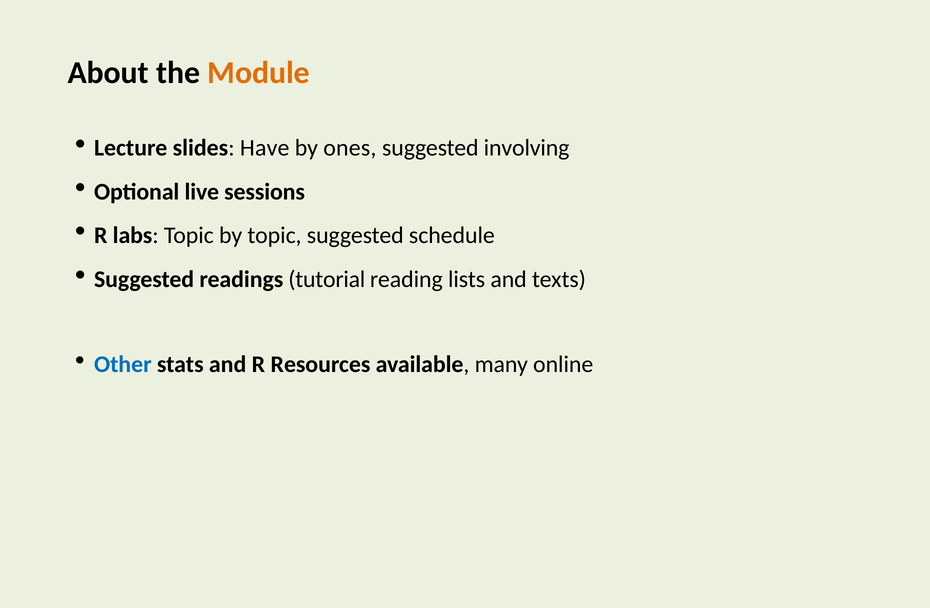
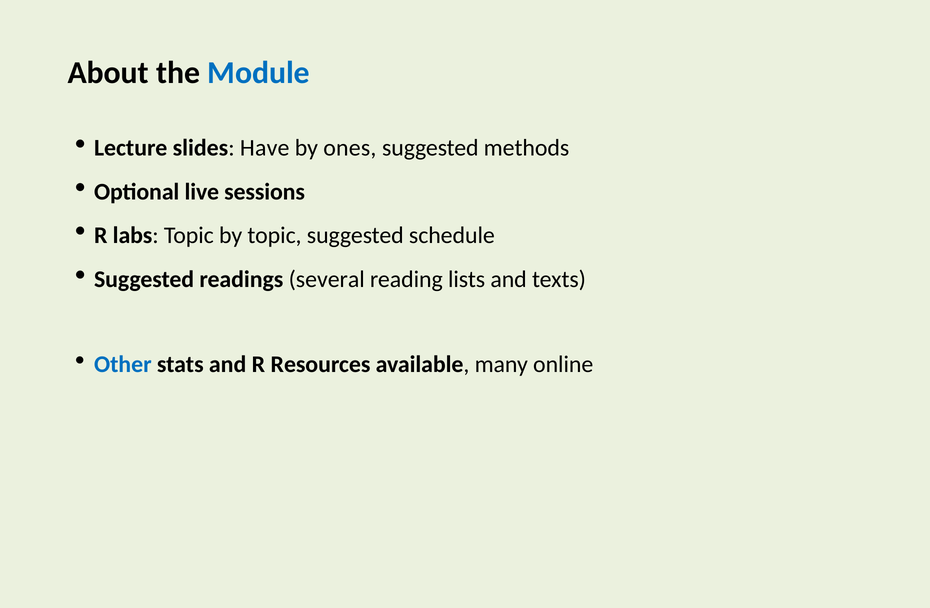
Module colour: orange -> blue
involving: involving -> methods
tutorial: tutorial -> several
